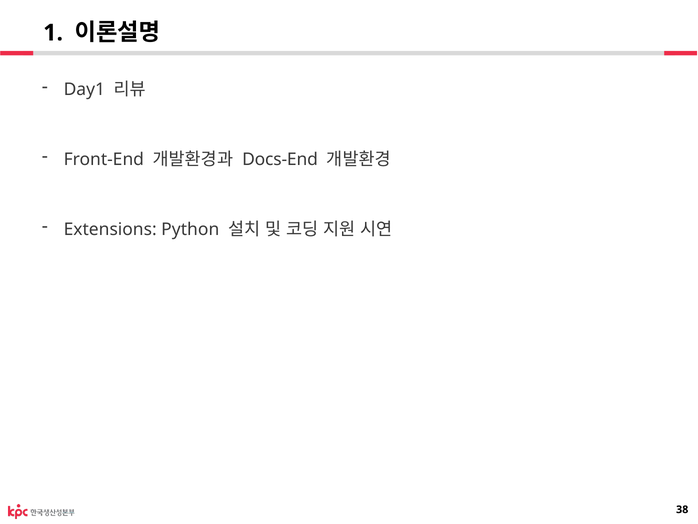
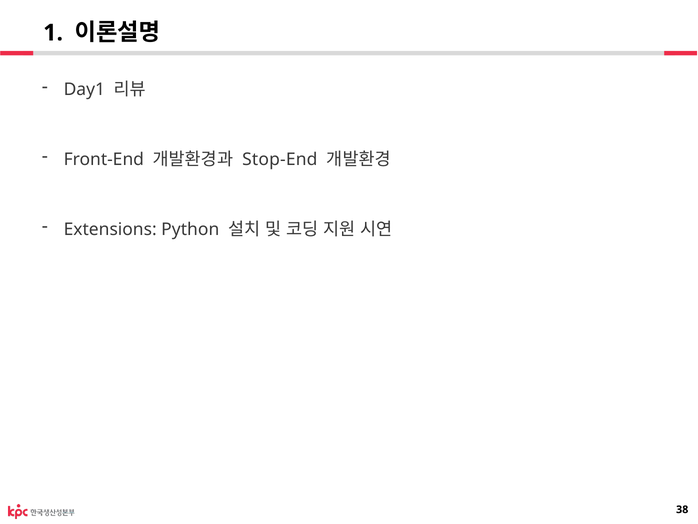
Docs-End: Docs-End -> Stop-End
